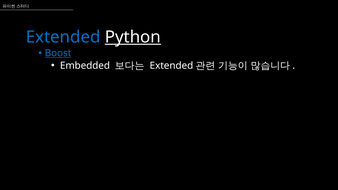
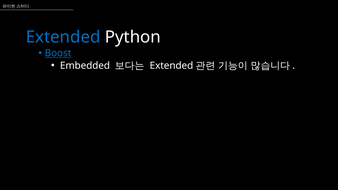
Python underline: present -> none
